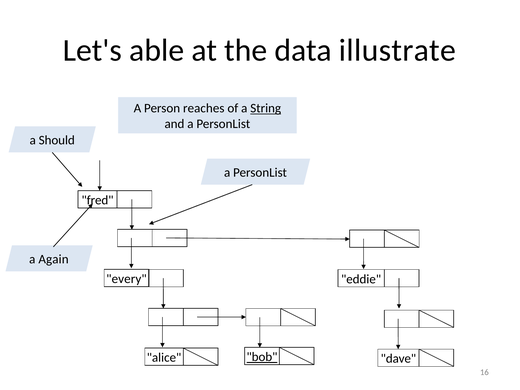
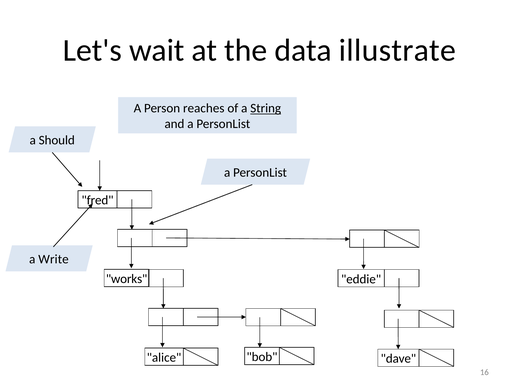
able: able -> wait
Again: Again -> Write
every: every -> works
bob underline: present -> none
